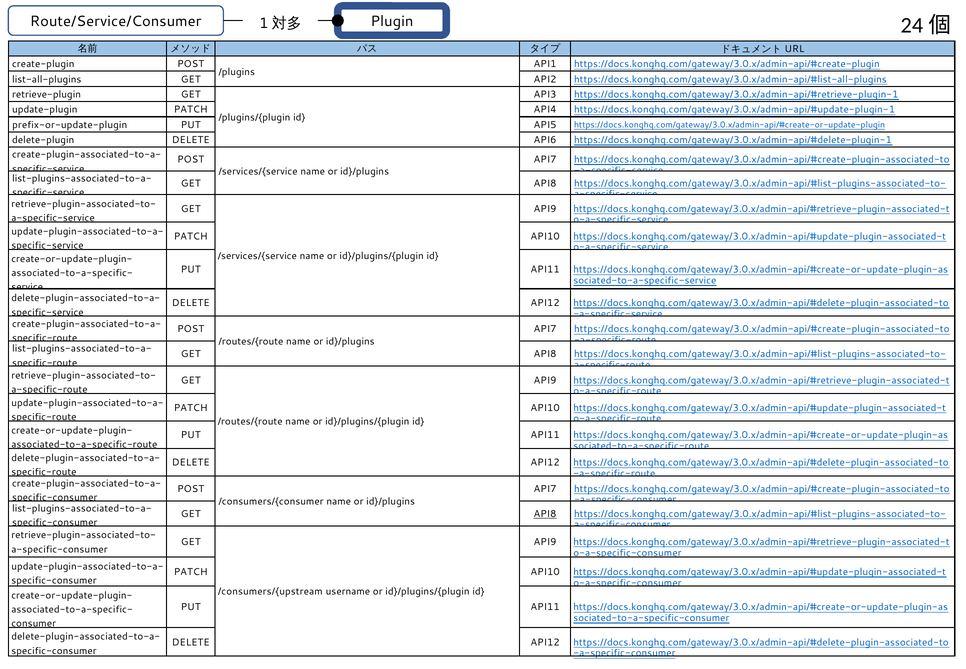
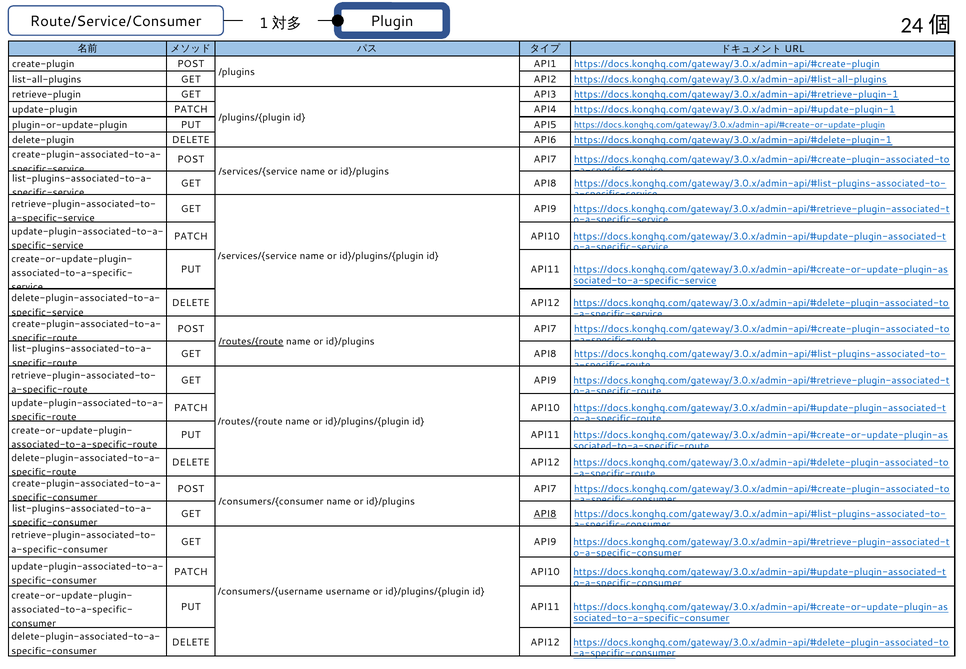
prefix-or-update-plugin: prefix-or-update-plugin -> plugin-or-update-plugin
/routes/{route at (251, 342) underline: none -> present
/consumers/{upstream: /consumers/{upstream -> /consumers/{username
